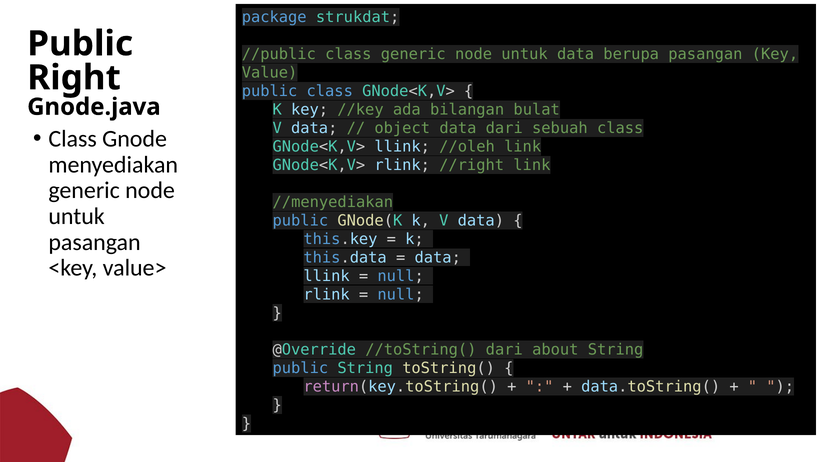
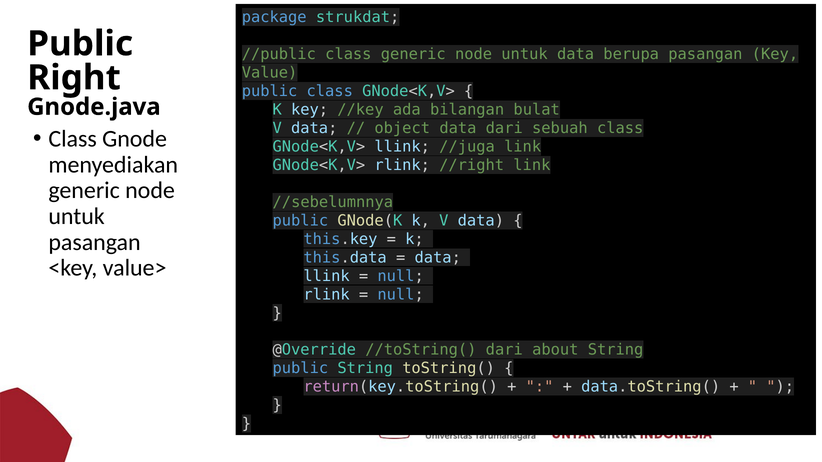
//oleh: //oleh -> //juga
//menyediakan: //menyediakan -> //sebelumnnya
